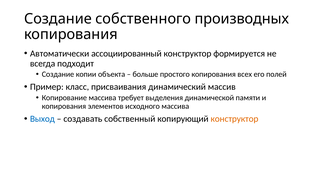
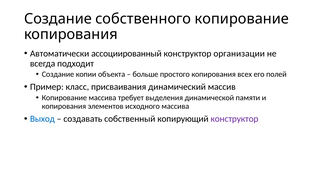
собственного производных: производных -> копирование
формируется: формируется -> организации
конструктор at (234, 119) colour: orange -> purple
